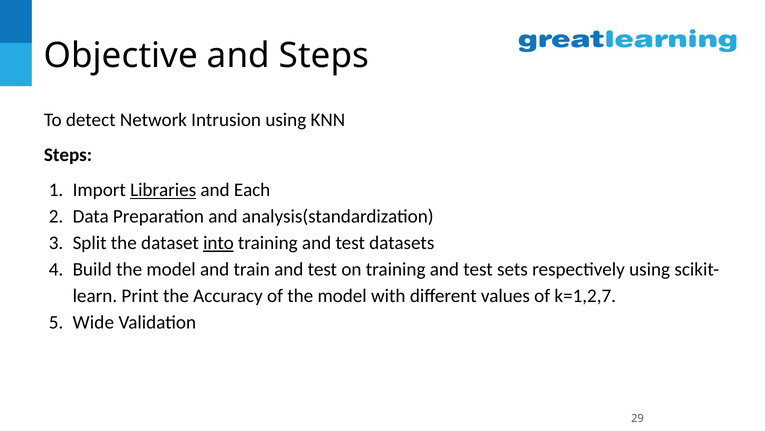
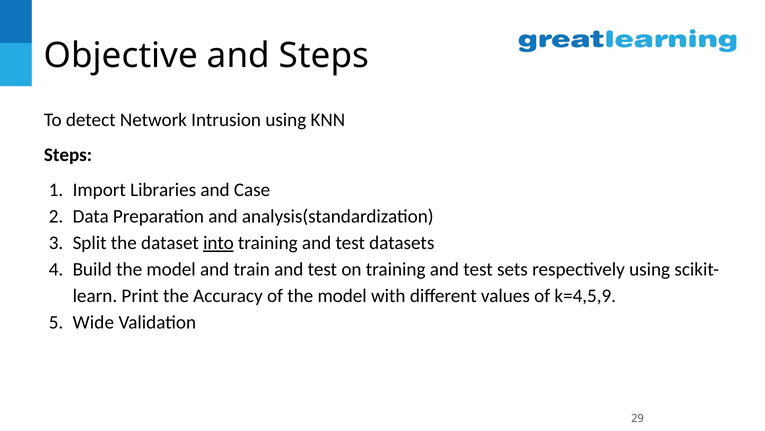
Libraries underline: present -> none
Each: Each -> Case
k=1,2,7: k=1,2,7 -> k=4,5,9
